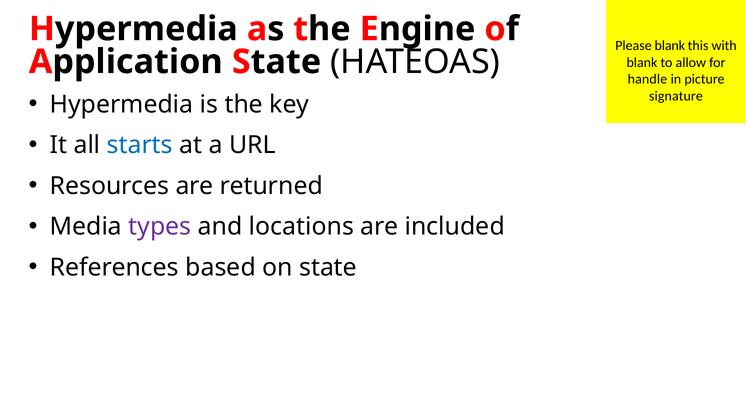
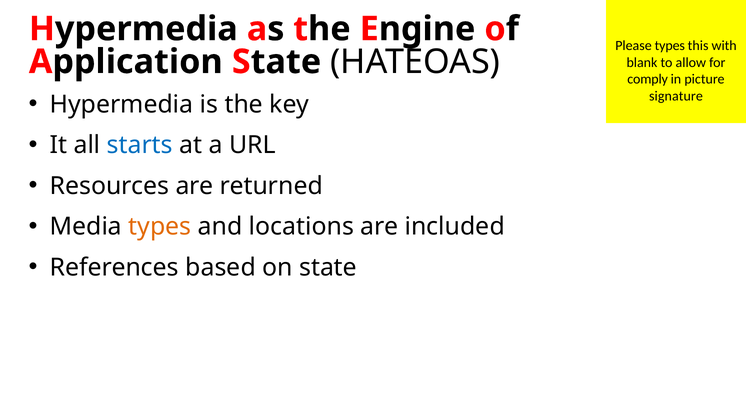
Please blank: blank -> types
handle: handle -> comply
types at (160, 227) colour: purple -> orange
